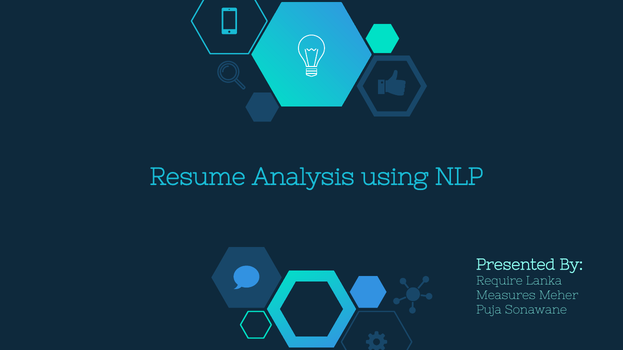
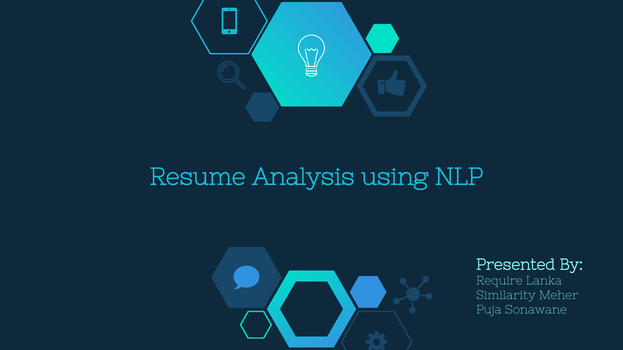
Measures: Measures -> Similarity
